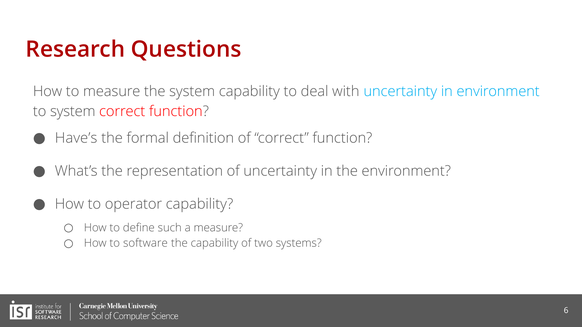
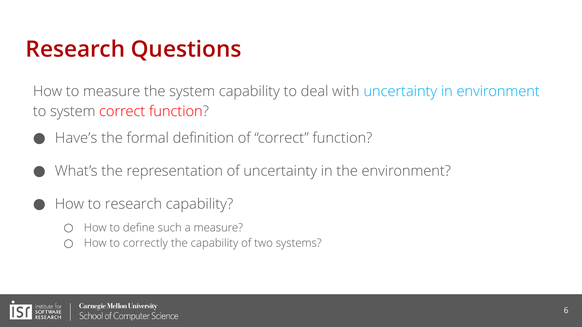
to operator: operator -> research
software: software -> correctly
